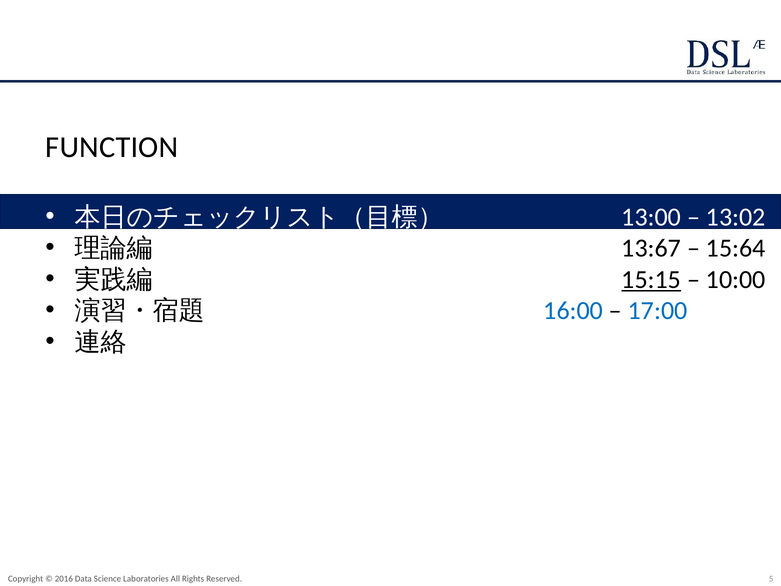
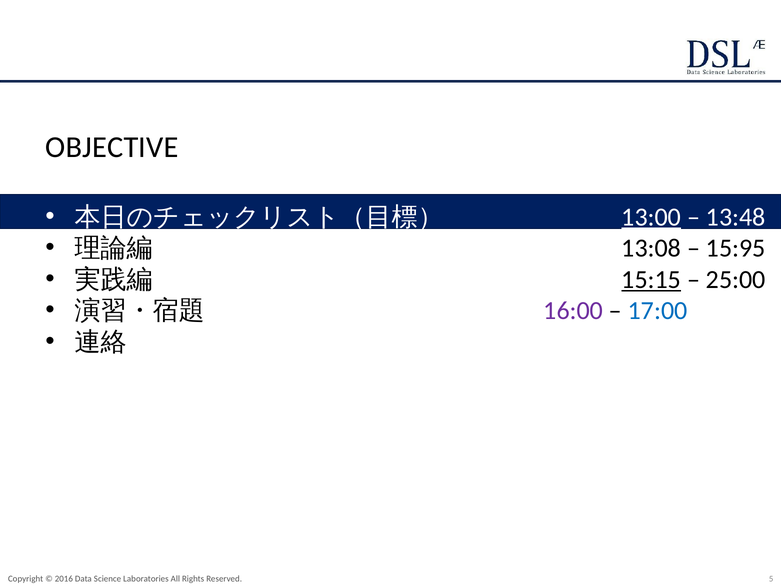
FUNCTION: FUNCTION -> OBJECTIVE
13:00 underline: none -> present
13:02: 13:02 -> 13:48
13:67: 13:67 -> 13:08
15:64: 15:64 -> 15:95
10:00: 10:00 -> 25:00
16:00 colour: blue -> purple
